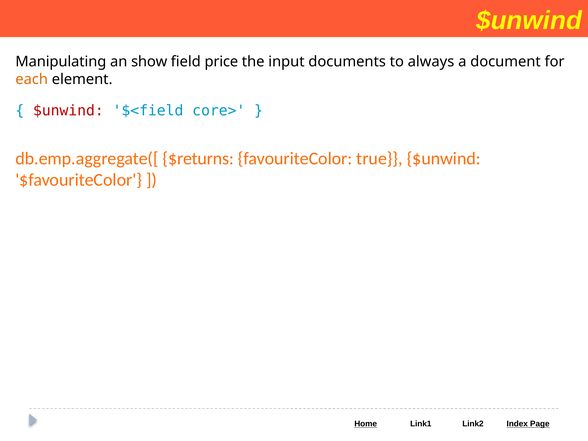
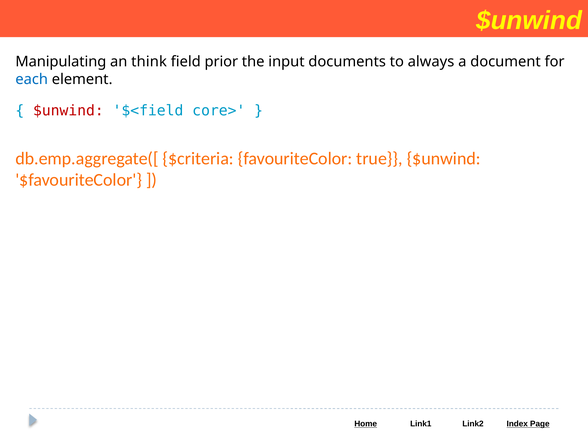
show: show -> think
price: price -> prior
each colour: orange -> blue
$returns: $returns -> $criteria
